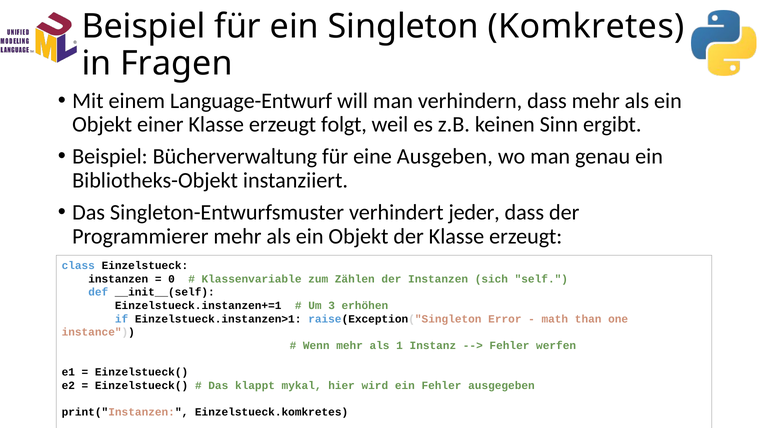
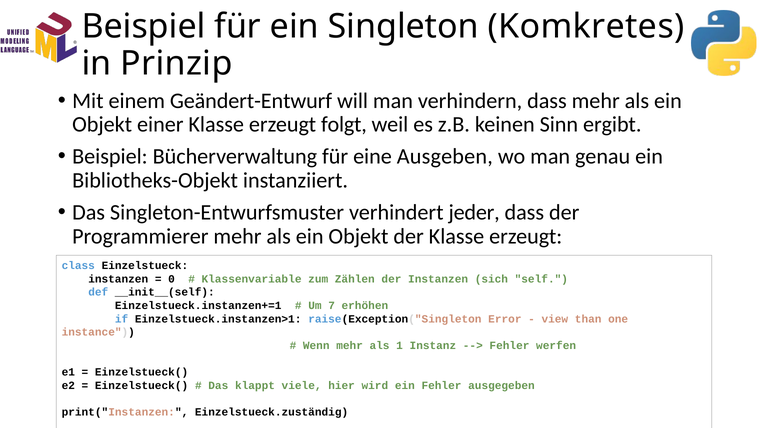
Fragen: Fragen -> Prinzip
Language-Entwurf: Language-Entwurf -> Geändert-Entwurf
3: 3 -> 7
math: math -> view
mykal: mykal -> viele
Einzelstueck.komkretes: Einzelstueck.komkretes -> Einzelstueck.zuständig
